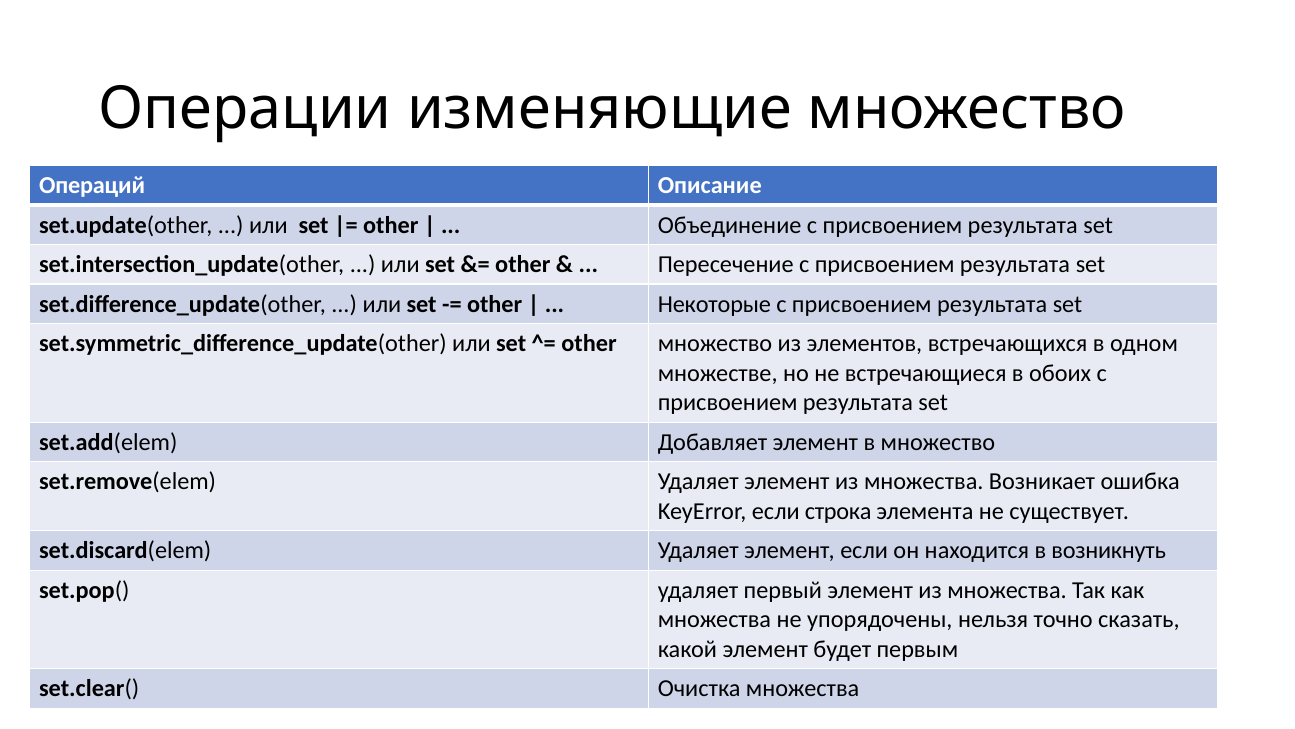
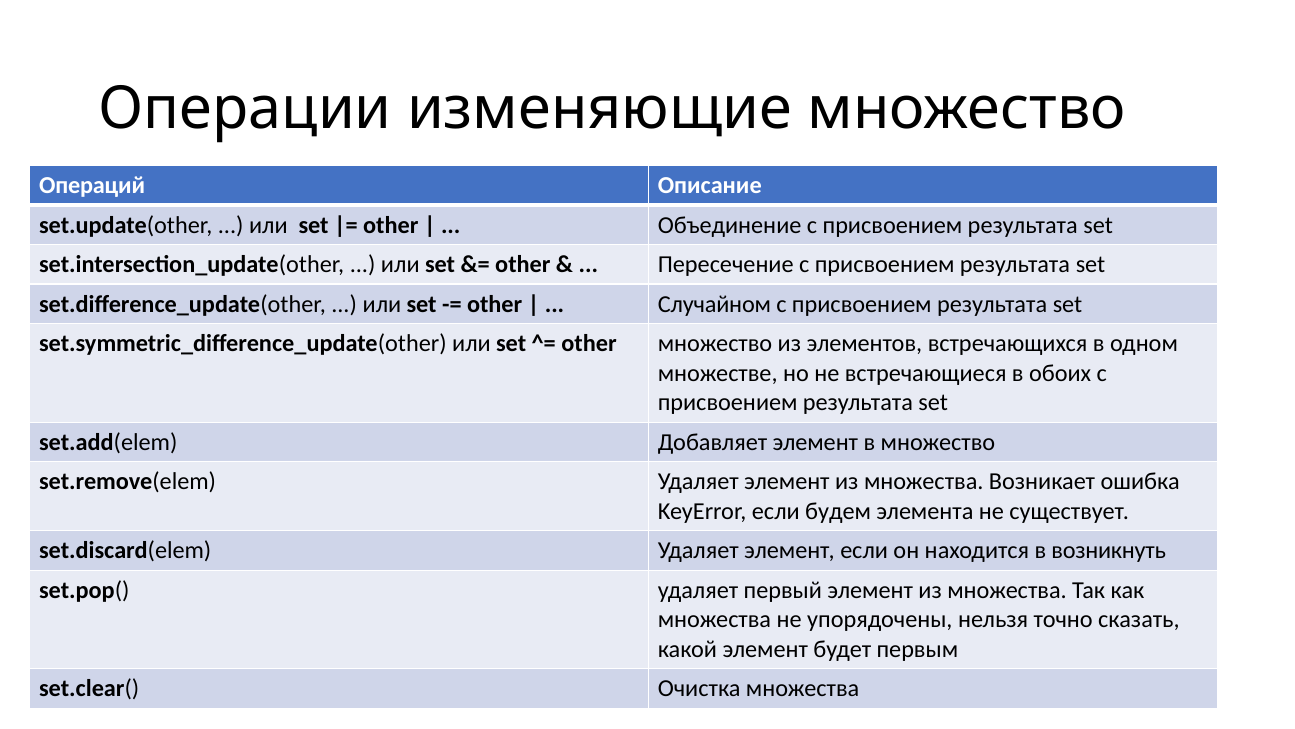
Некоторые: Некоторые -> Случайном
строка: строка -> будем
